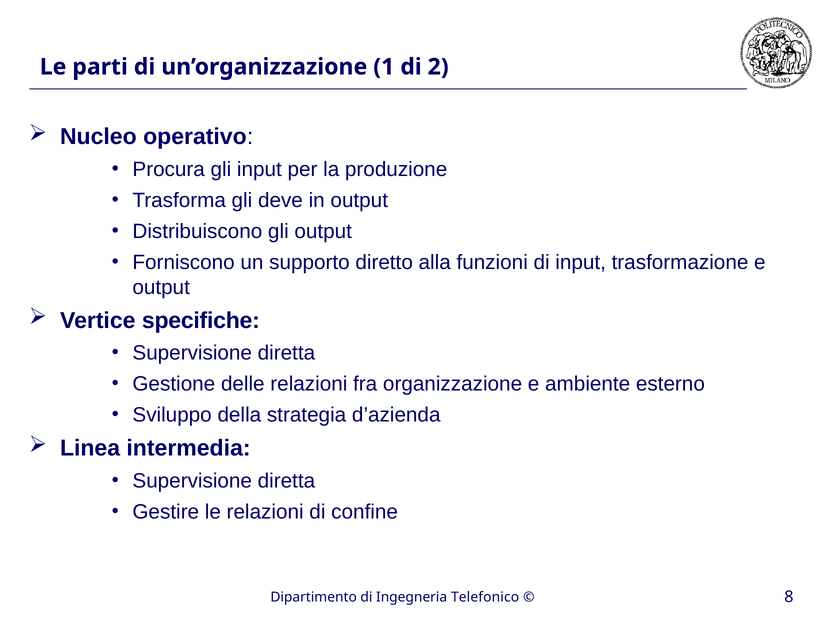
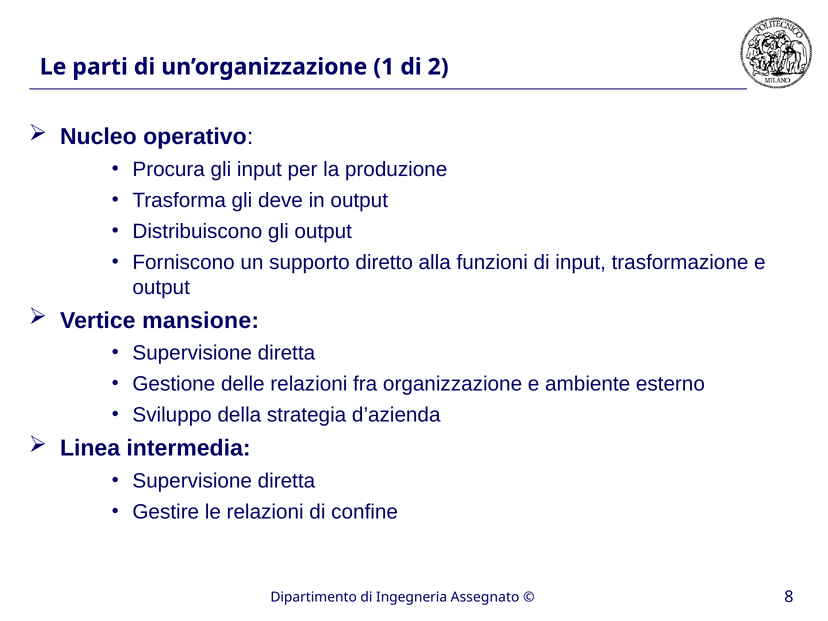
specifiche: specifiche -> mansione
Telefonico: Telefonico -> Assegnato
